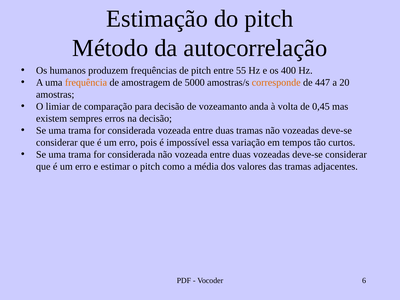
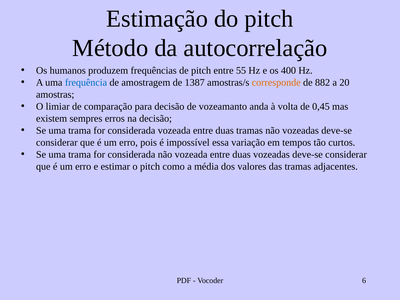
frequência colour: orange -> blue
5000: 5000 -> 1387
447: 447 -> 882
